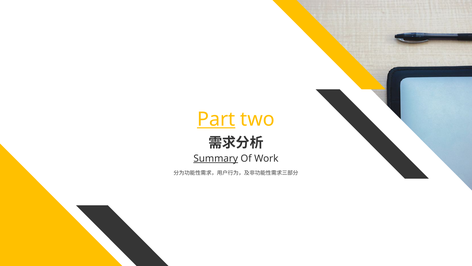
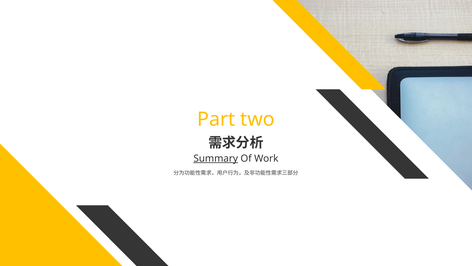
Part underline: present -> none
